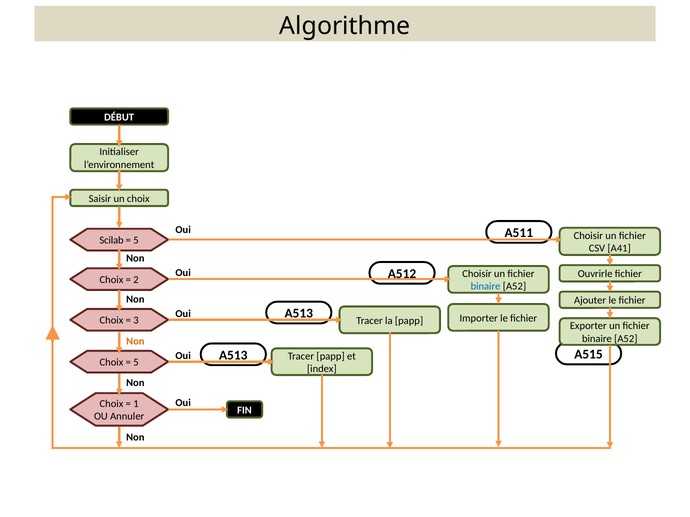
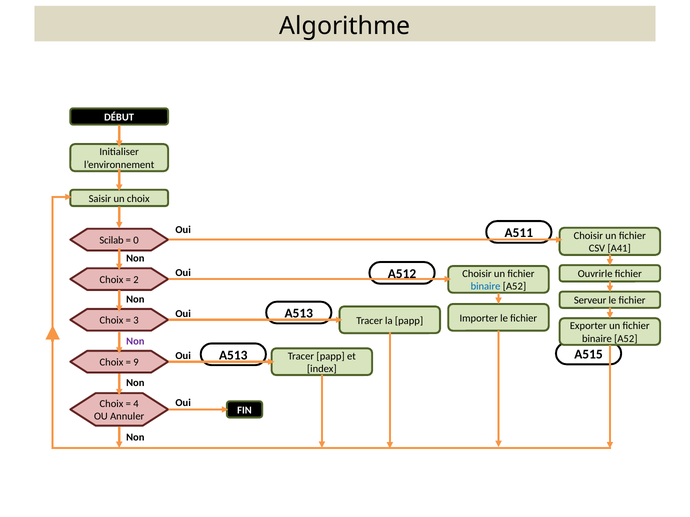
5 at (136, 241): 5 -> 0
Ajouter: Ajouter -> Serveur
Non at (135, 341) colour: orange -> purple
5 at (136, 363): 5 -> 9
1: 1 -> 4
